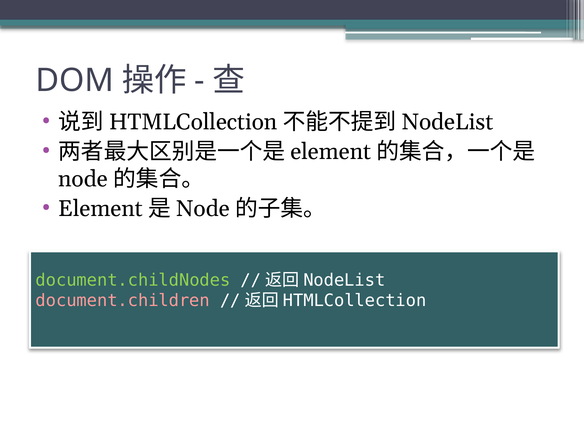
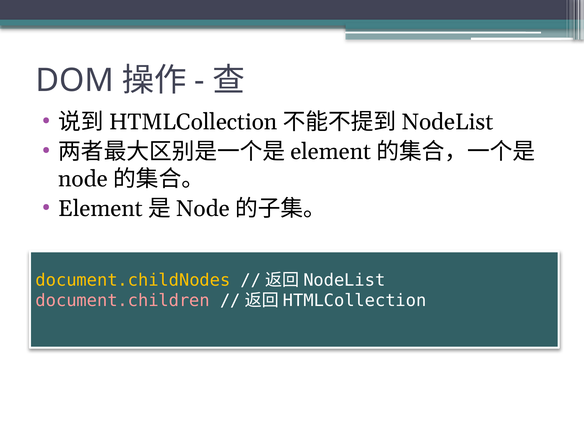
document.childNodes colour: light green -> yellow
